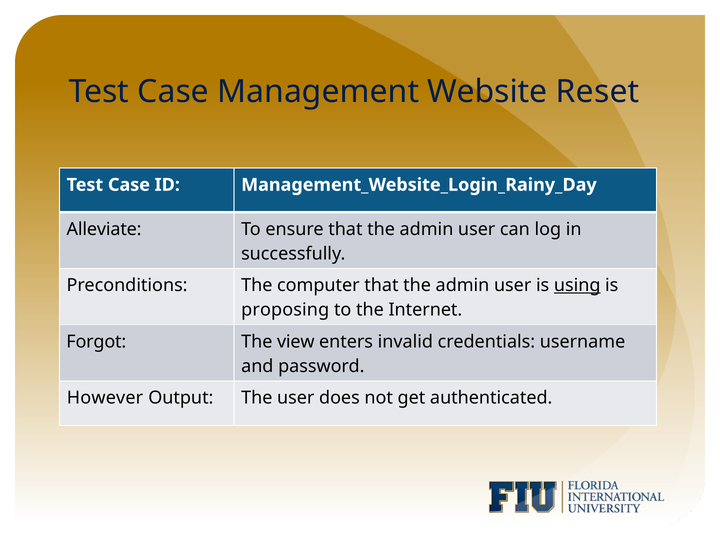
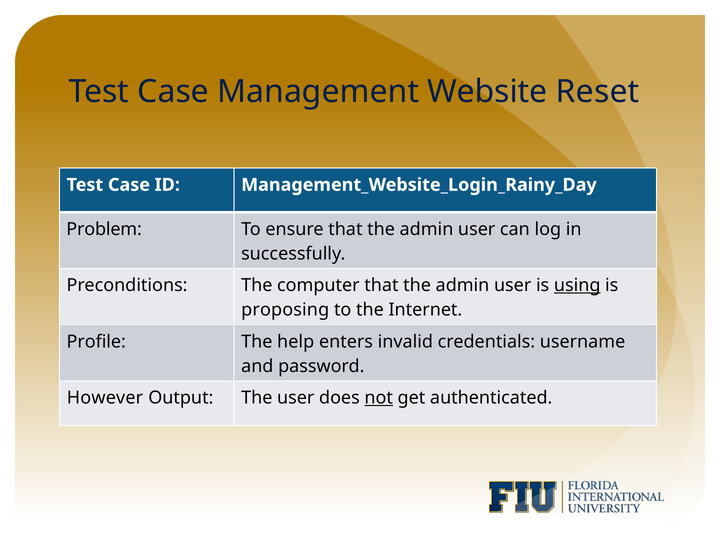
Alleviate: Alleviate -> Problem
Forgot: Forgot -> Profile
view: view -> help
not underline: none -> present
